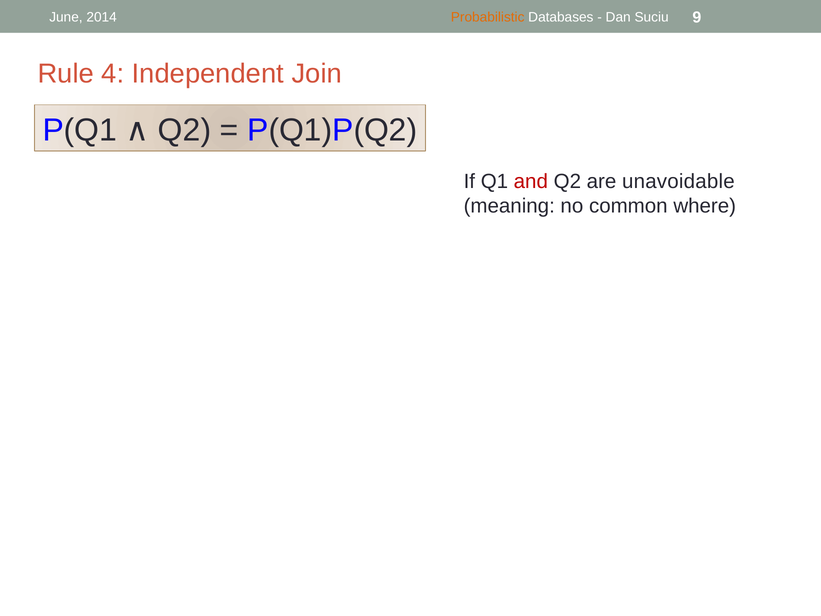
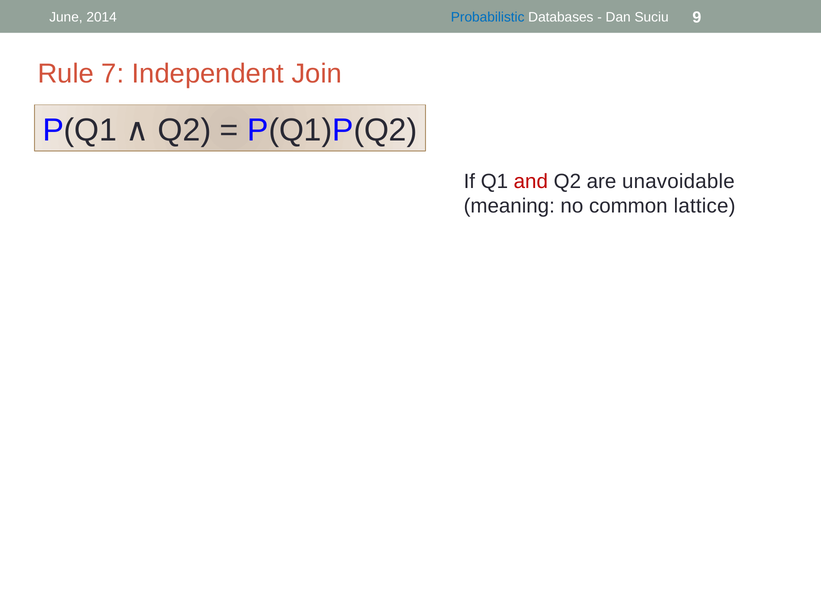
Probabilistic colour: orange -> blue
4: 4 -> 7
where: where -> lattice
